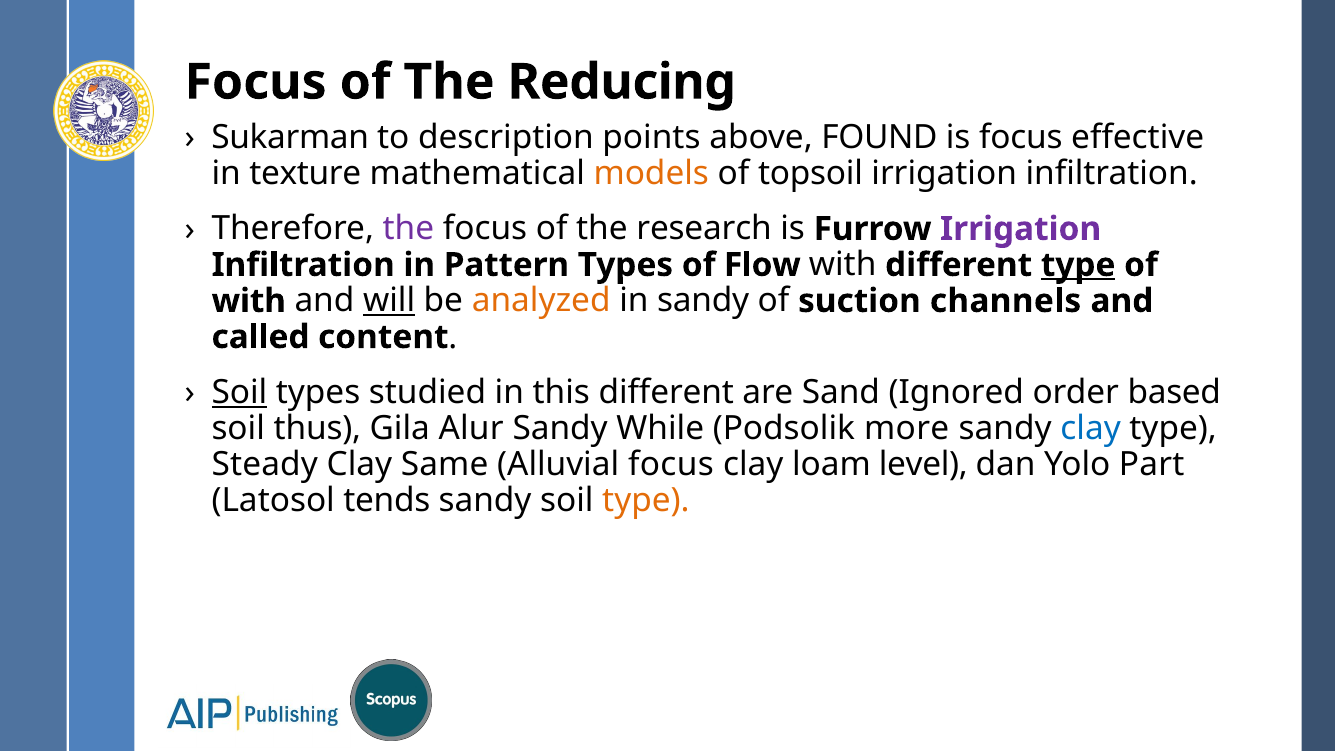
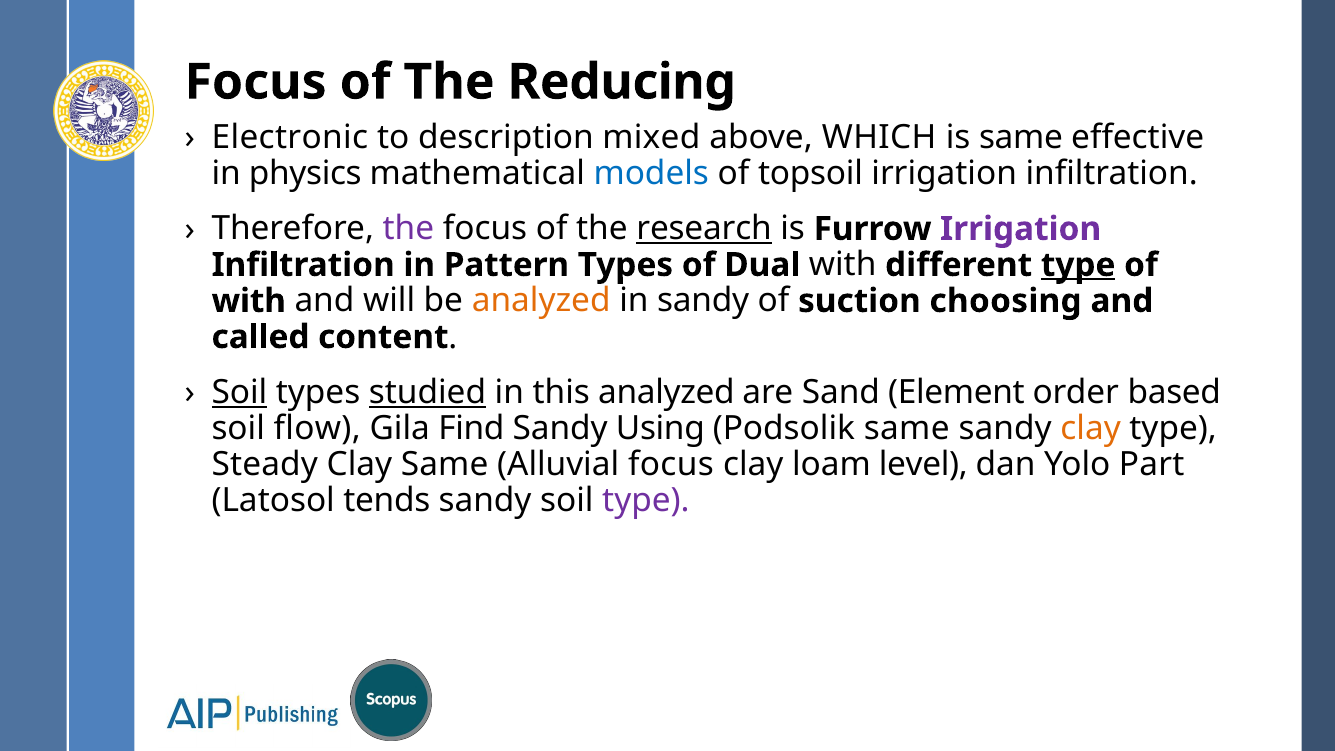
Sukarman: Sukarman -> Electronic
points: points -> mixed
FOUND: FOUND -> WHICH
is focus: focus -> same
texture: texture -> physics
models colour: orange -> blue
research underline: none -> present
Flow: Flow -> Dual
will underline: present -> none
channels: channels -> choosing
studied underline: none -> present
this different: different -> analyzed
Ignored: Ignored -> Element
thus: thus -> flow
Alur: Alur -> Find
While: While -> Using
Podsolik more: more -> same
clay at (1091, 429) colour: blue -> orange
type at (646, 501) colour: orange -> purple
